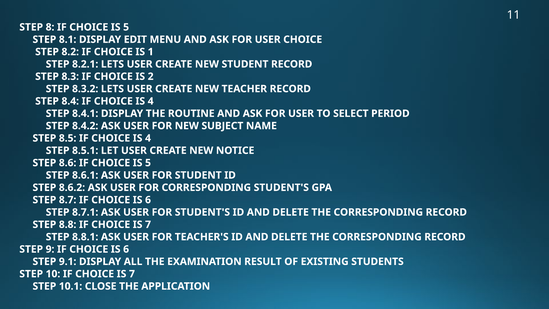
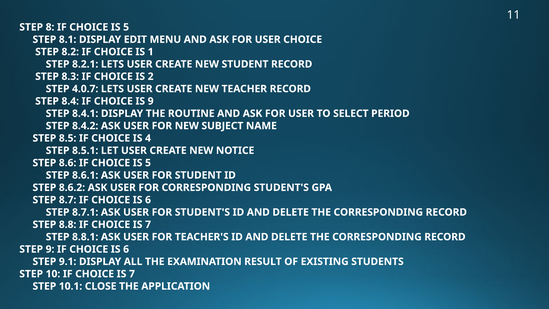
8.3.2: 8.3.2 -> 4.0.7
4 at (151, 101): 4 -> 9
